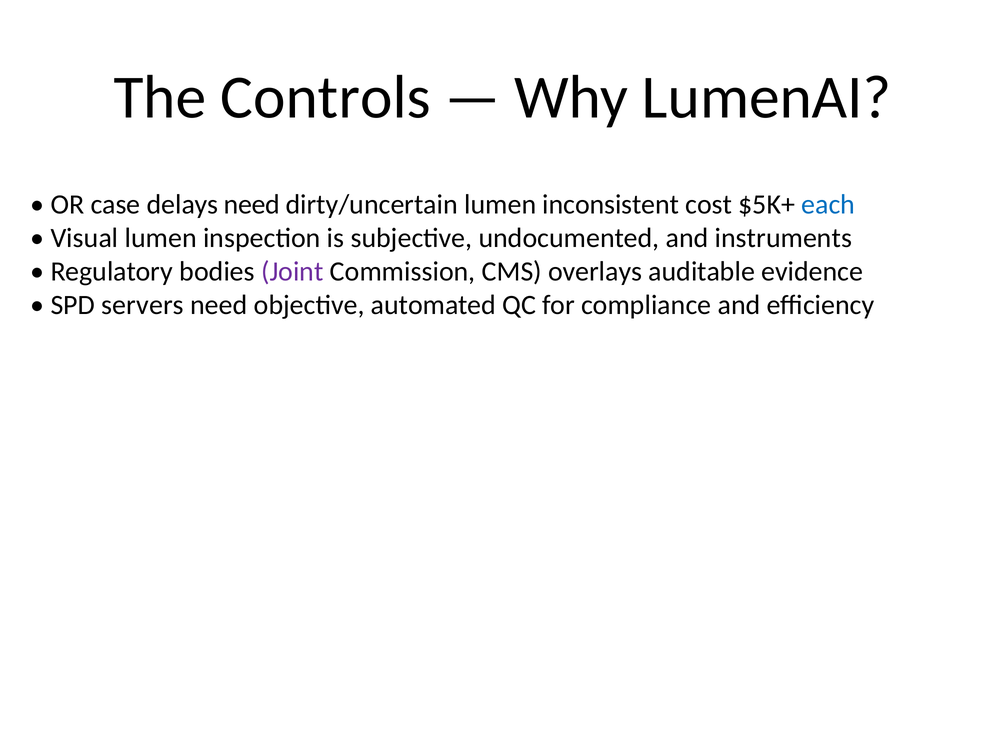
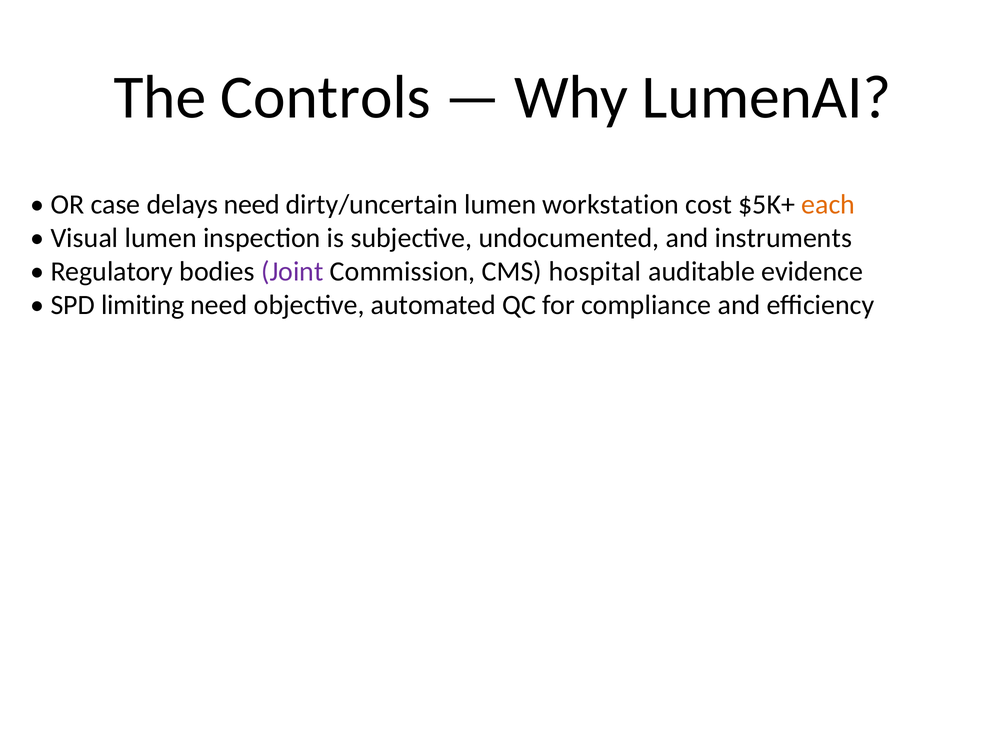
inconsistent: inconsistent -> workstation
each colour: blue -> orange
overlays: overlays -> hospital
servers: servers -> limiting
